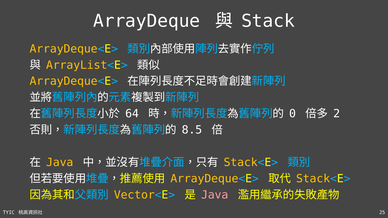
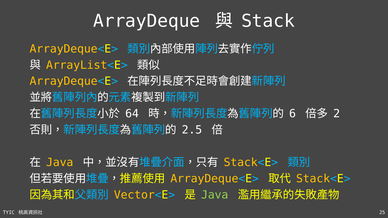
0: 0 -> 6
8.5: 8.5 -> 2.5
Java at (215, 195) colour: pink -> light green
